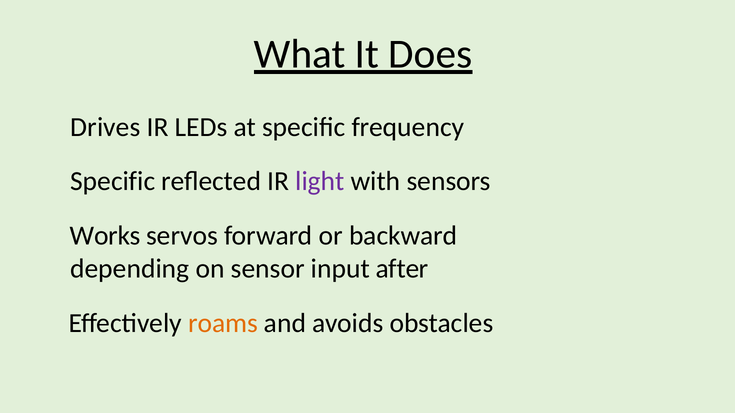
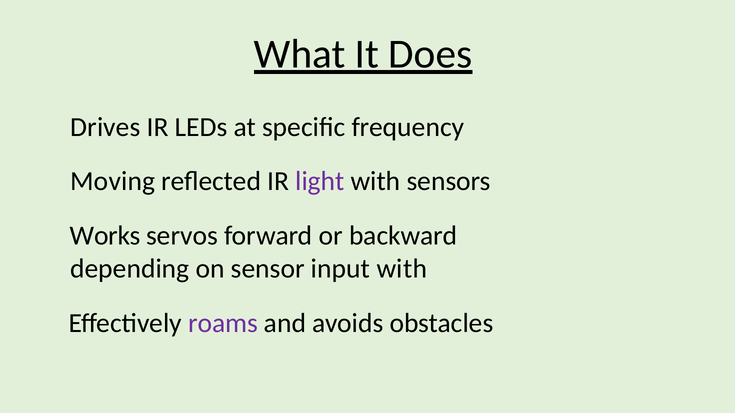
Specific at (113, 181): Specific -> Moving
input after: after -> with
roams colour: orange -> purple
